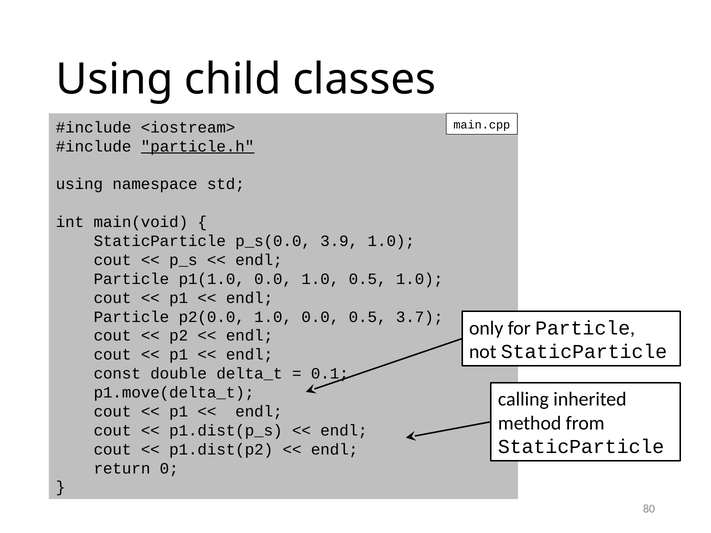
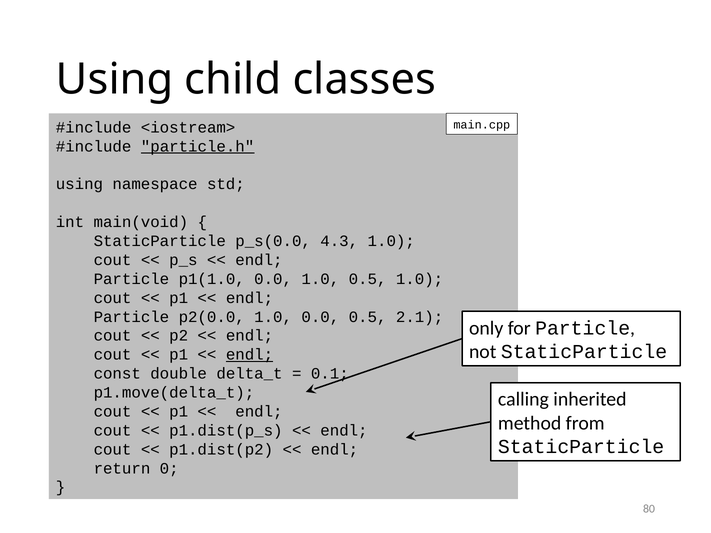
3.9: 3.9 -> 4.3
3.7: 3.7 -> 2.1
endl at (250, 355) underline: none -> present
